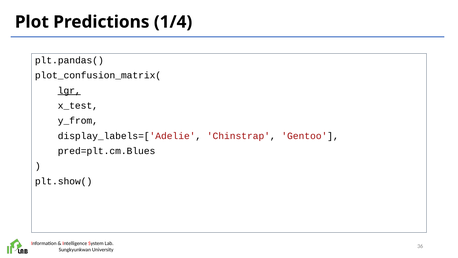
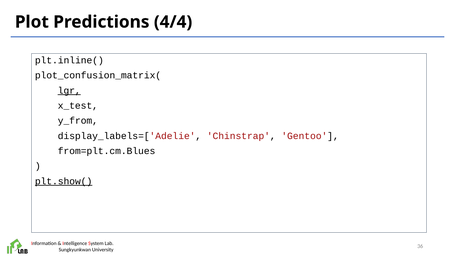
1/4: 1/4 -> 4/4
plt.pandas(: plt.pandas( -> plt.inline(
pred=plt.cm.Blues: pred=plt.cm.Blues -> from=plt.cm.Blues
plt.show( underline: none -> present
